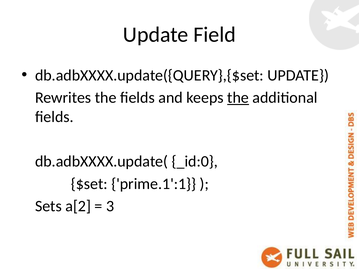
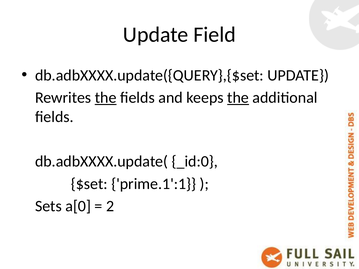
the at (106, 98) underline: none -> present
a[2: a[2 -> a[0
3: 3 -> 2
